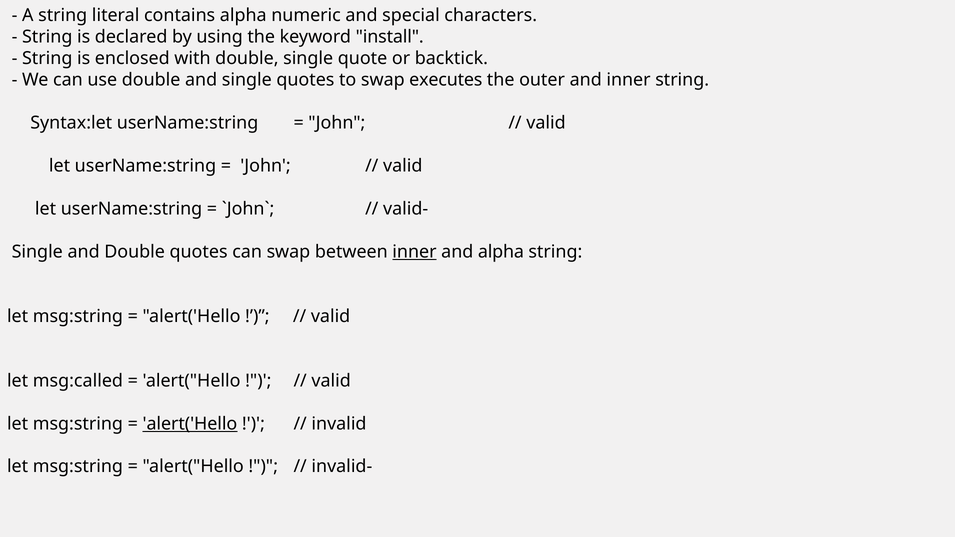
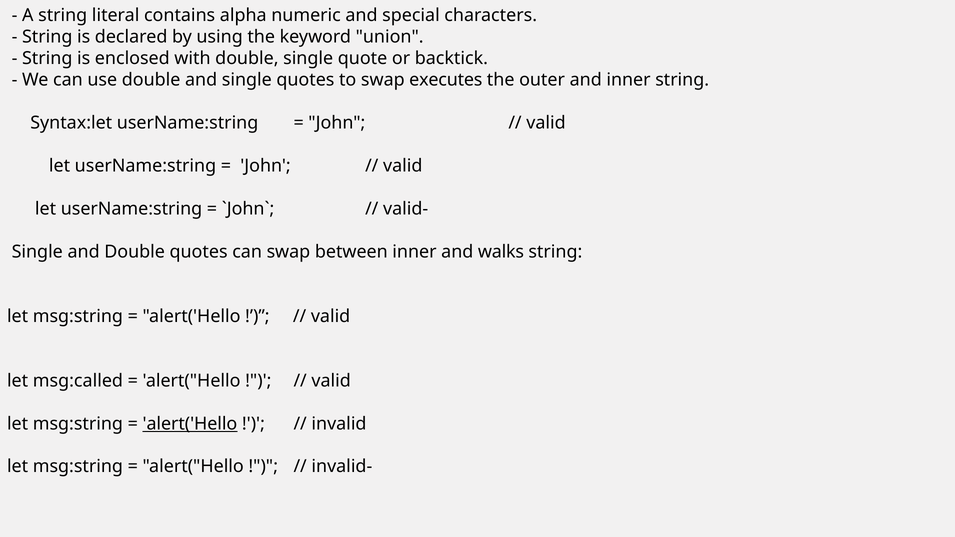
install: install -> union
inner at (414, 252) underline: present -> none
and alpha: alpha -> walks
